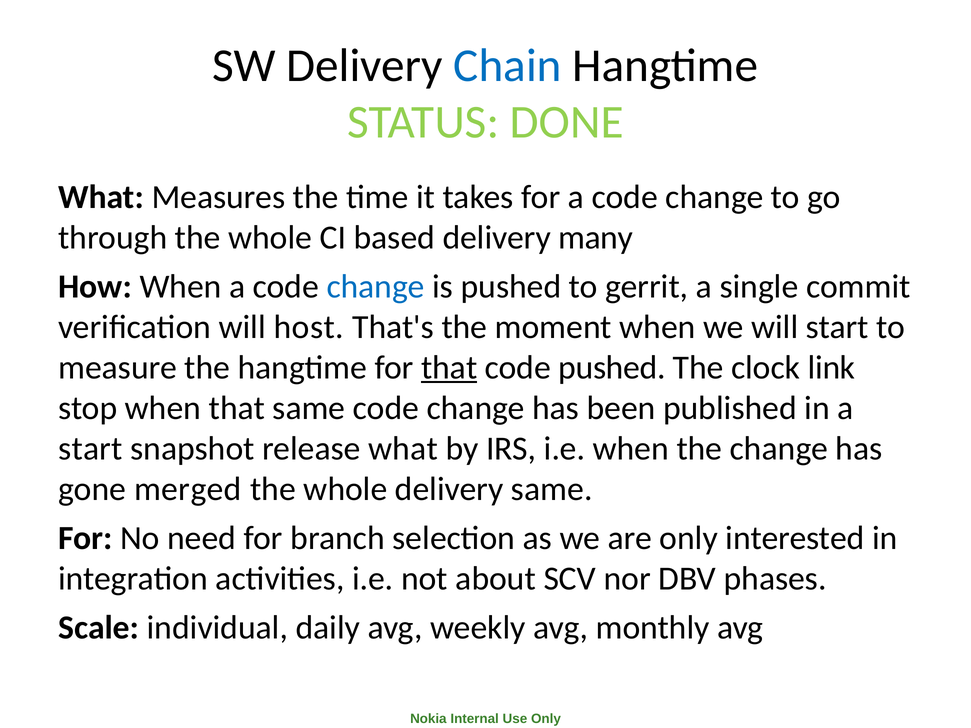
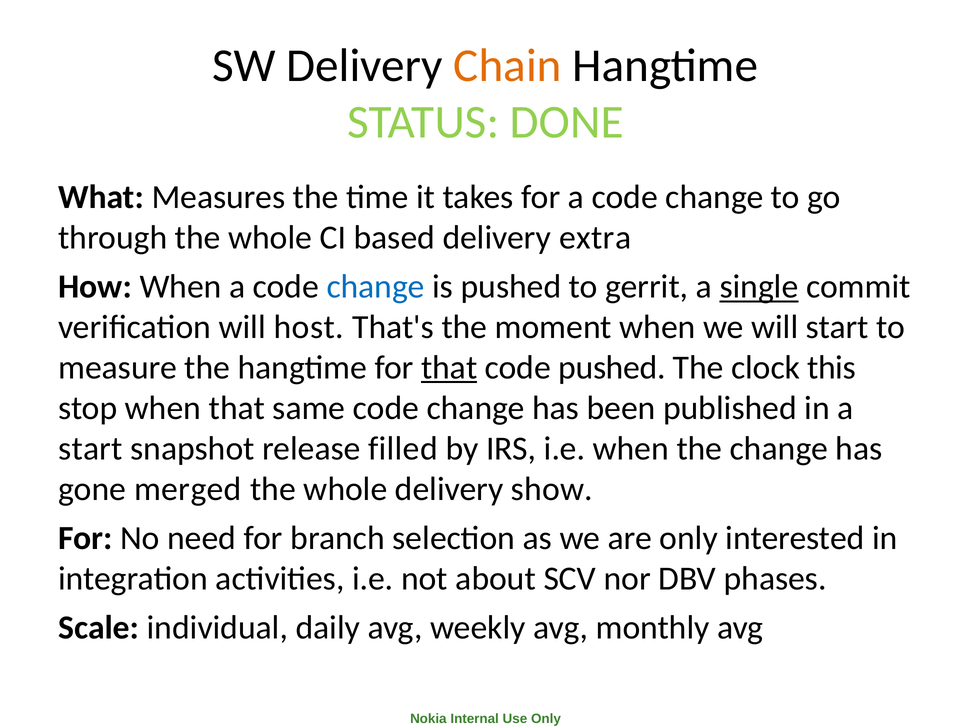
Chain colour: blue -> orange
many: many -> extra
single underline: none -> present
link: link -> this
release what: what -> filled
delivery same: same -> show
